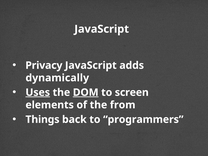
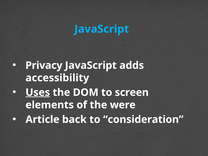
JavaScript at (102, 29) colour: white -> light blue
dynamically: dynamically -> accessibility
DOM underline: present -> none
from: from -> were
Things: Things -> Article
programmers: programmers -> consideration
